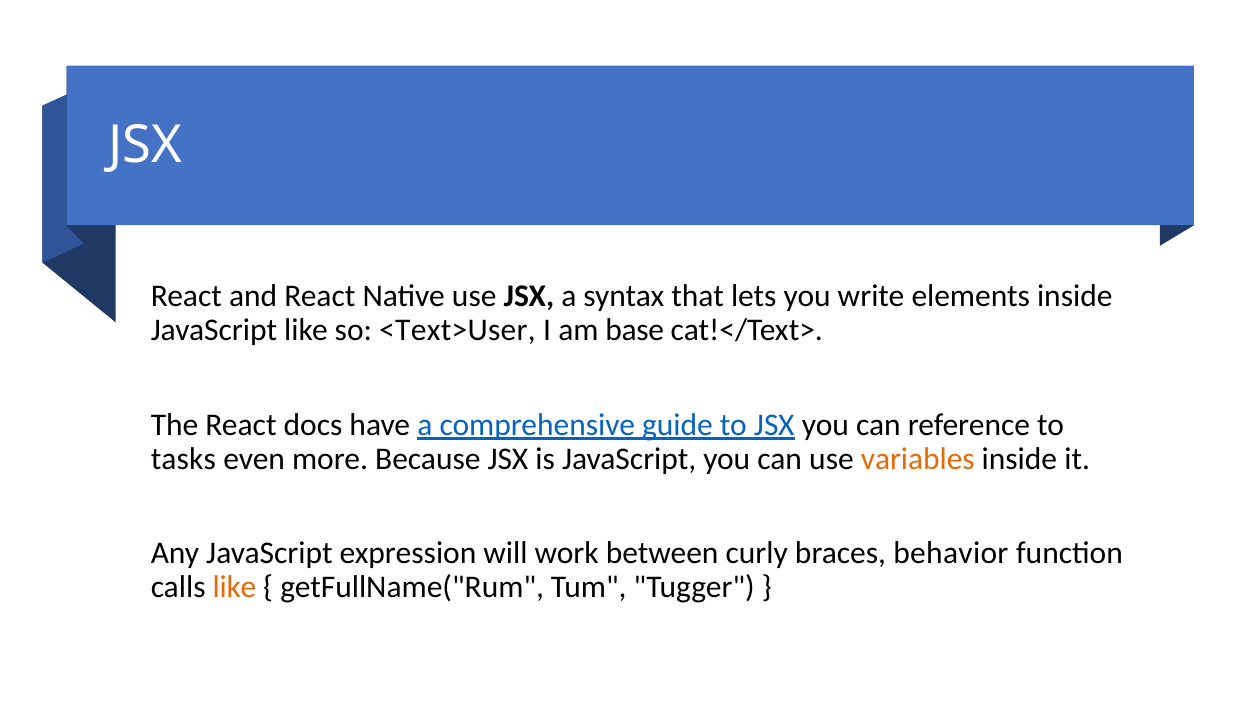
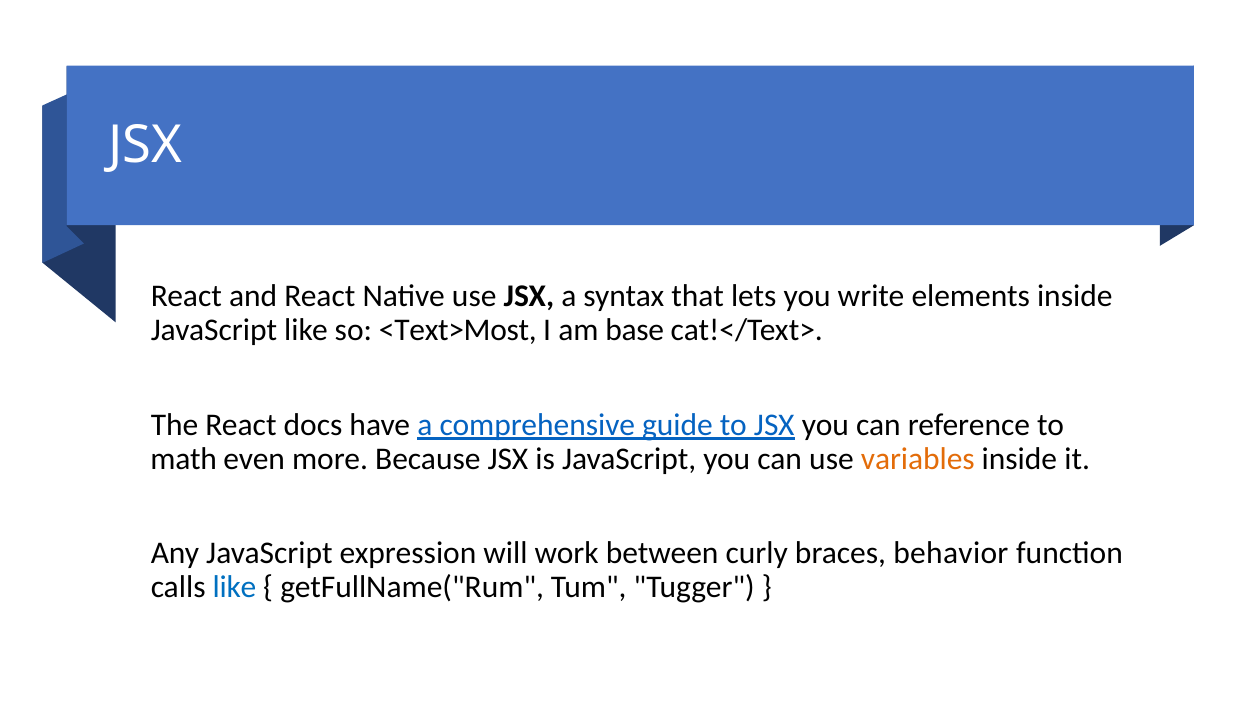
<Text>User: <Text>User -> <Text>Most
tasks: tasks -> math
like at (235, 587) colour: orange -> blue
